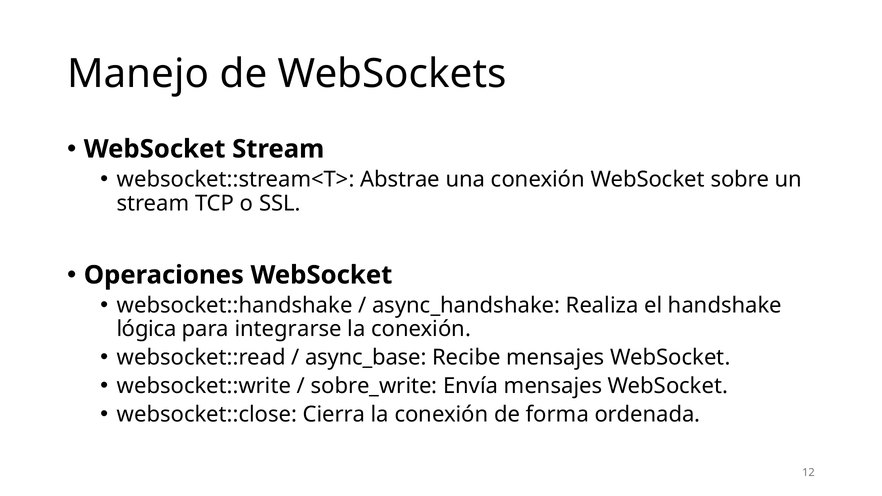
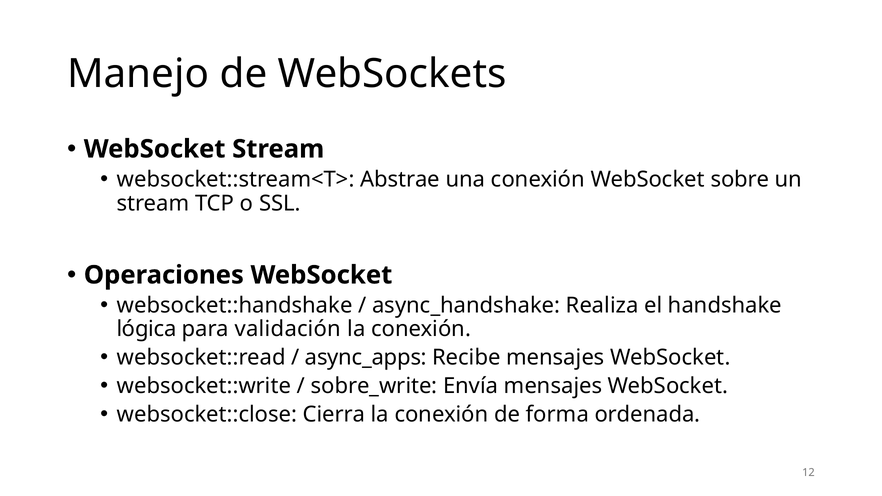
integrarse: integrarse -> validación
async_base: async_base -> async_apps
